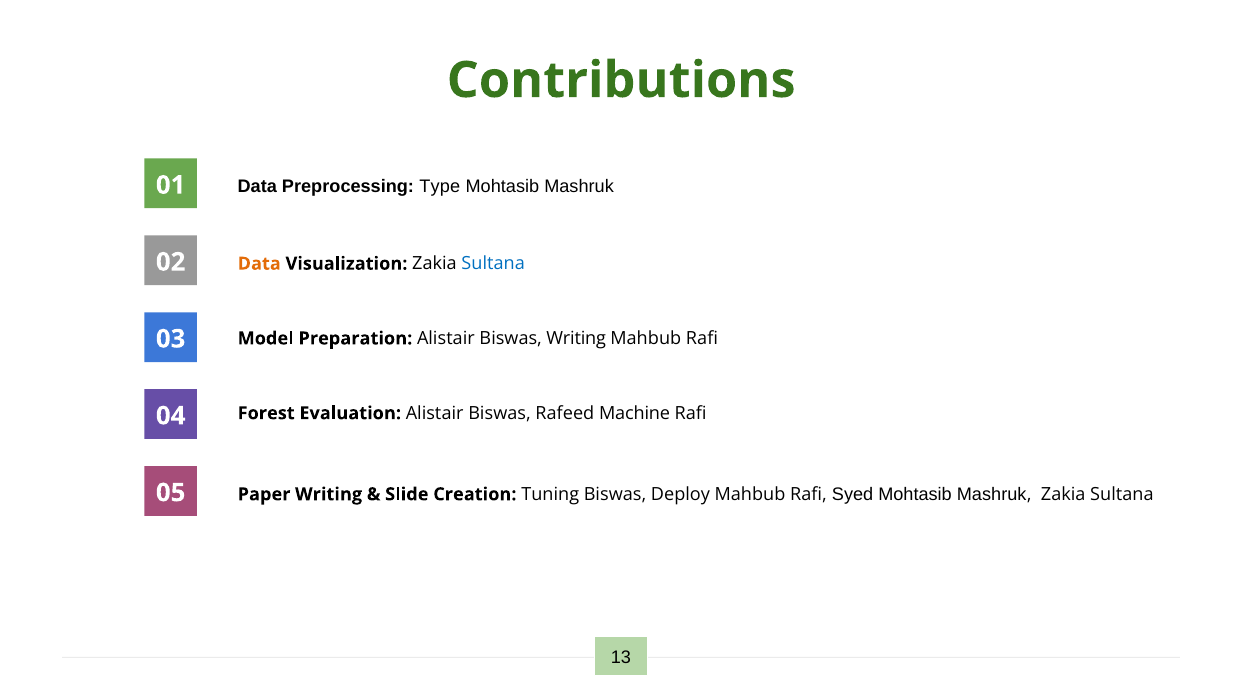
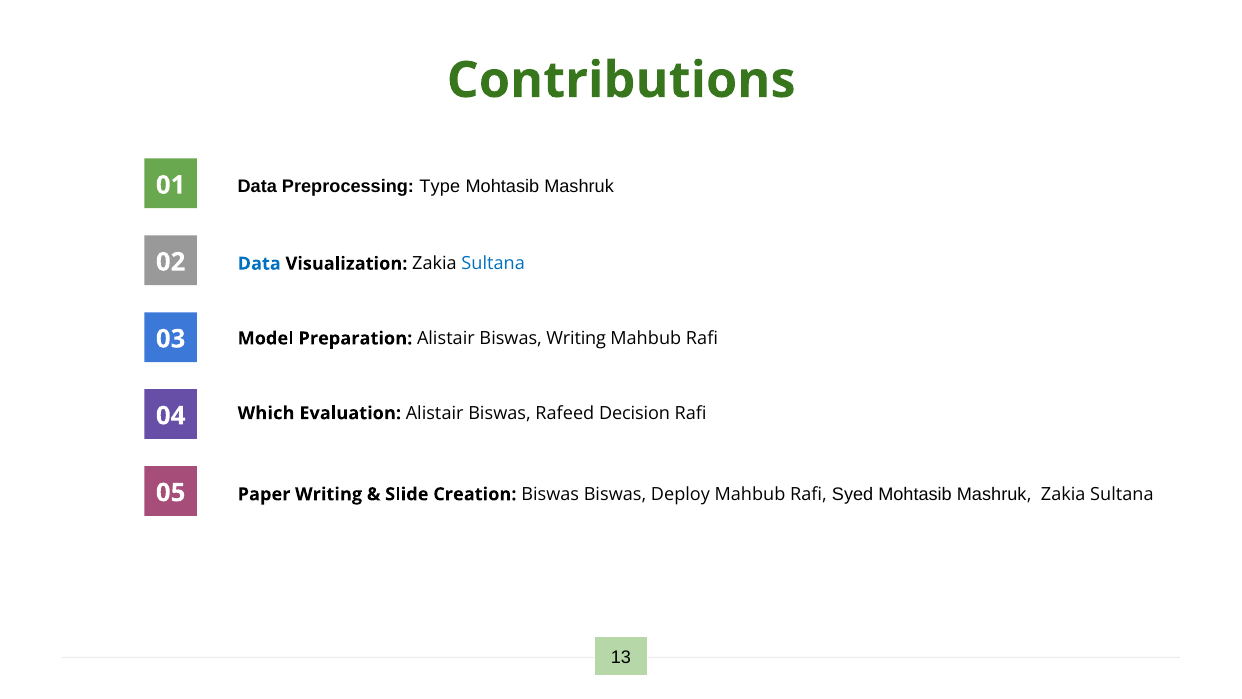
Data at (259, 264) colour: orange -> blue
Forest: Forest -> Which
Machine: Machine -> Decision
Creation Tuning: Tuning -> Biswas
